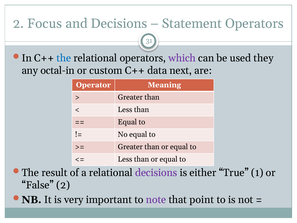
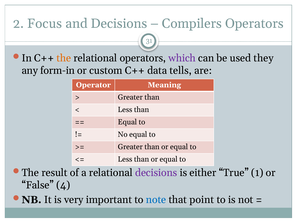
Statement: Statement -> Compilers
the at (64, 58) colour: blue -> orange
octal-in: octal-in -> form-in
next: next -> tells
False 2: 2 -> 4
note colour: purple -> blue
